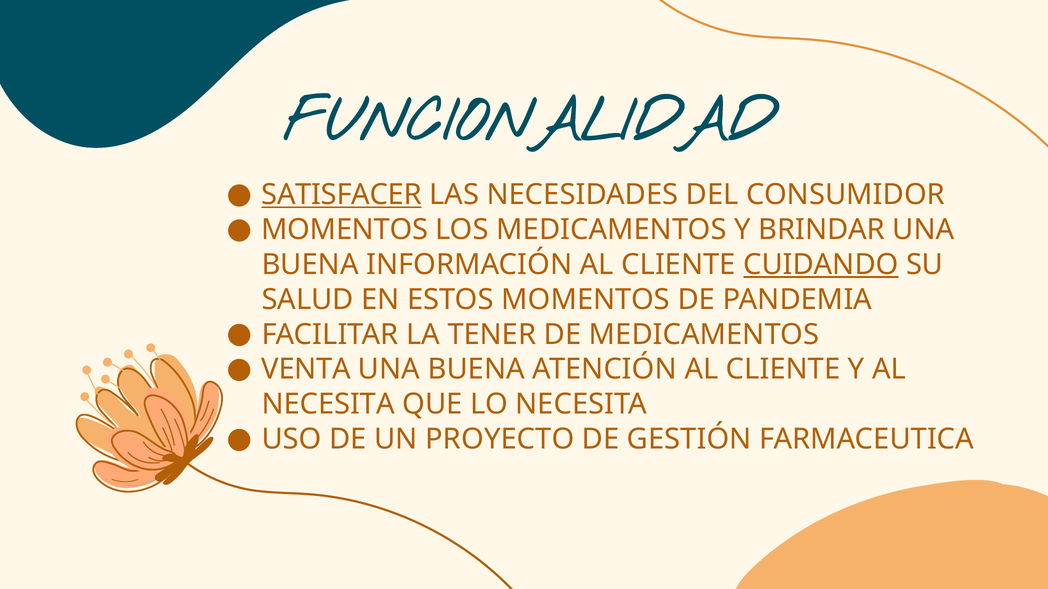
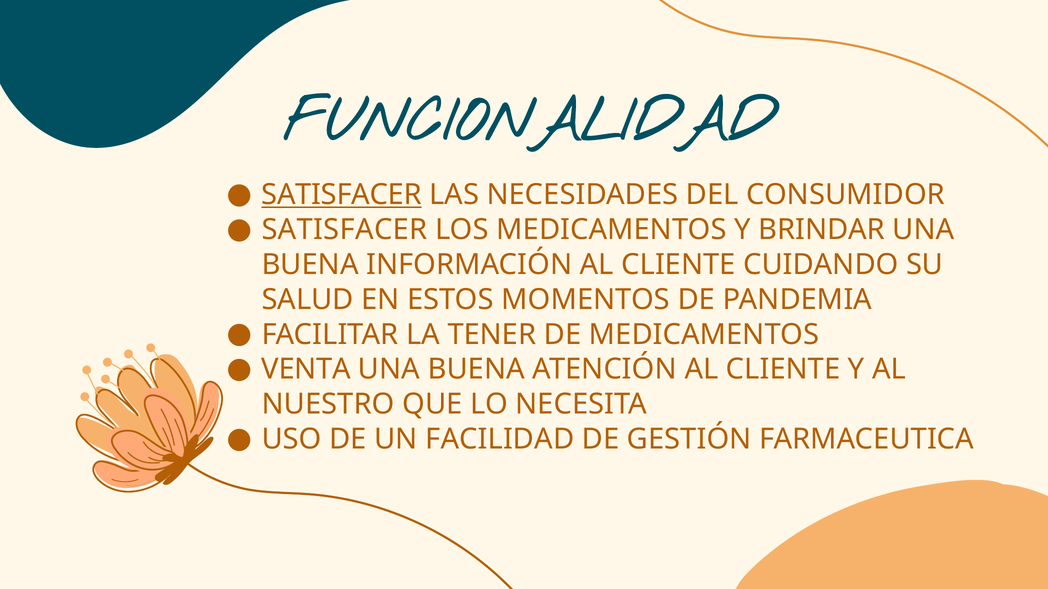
MOMENTOS at (345, 230): MOMENTOS -> SATISFACER
CUIDANDO underline: present -> none
NECESITA at (328, 405): NECESITA -> NUESTRO
PROYECTO: PROYECTO -> FACILIDAD
